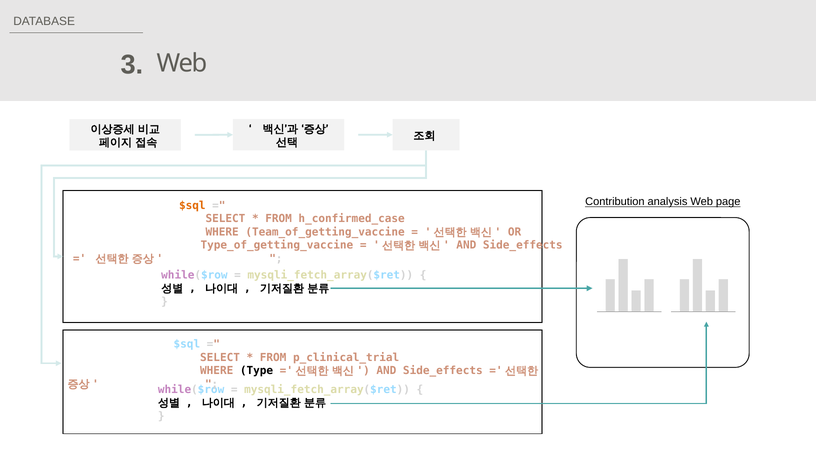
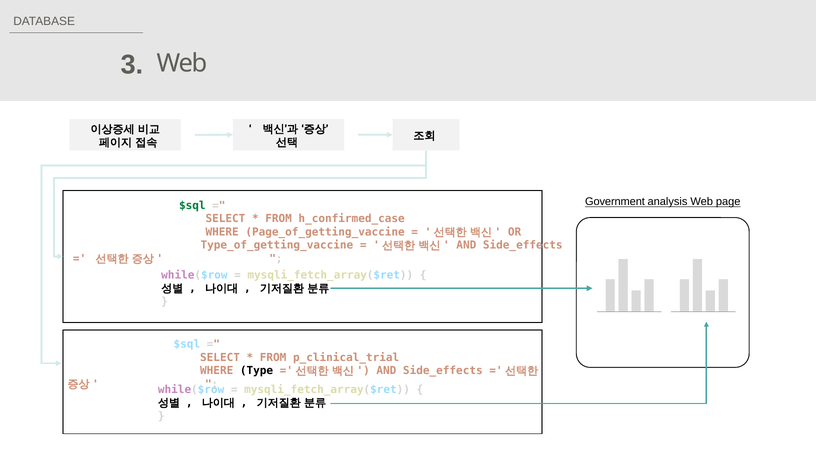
Contribution: Contribution -> Government
$sql at (192, 205) colour: orange -> green
Team_of_getting_vaccine: Team_of_getting_vaccine -> Page_of_getting_vaccine
